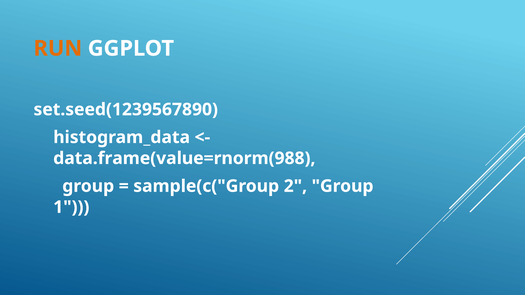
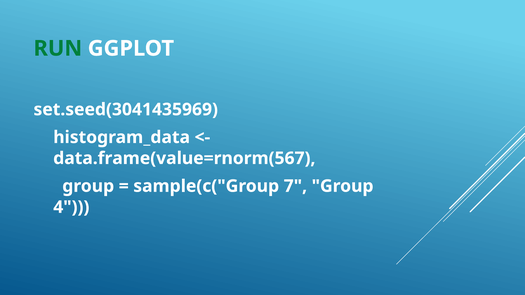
RUN colour: orange -> green
set.seed(1239567890: set.seed(1239567890 -> set.seed(3041435969
data.frame(value=rnorm(988: data.frame(value=rnorm(988 -> data.frame(value=rnorm(567
2: 2 -> 7
1: 1 -> 4
